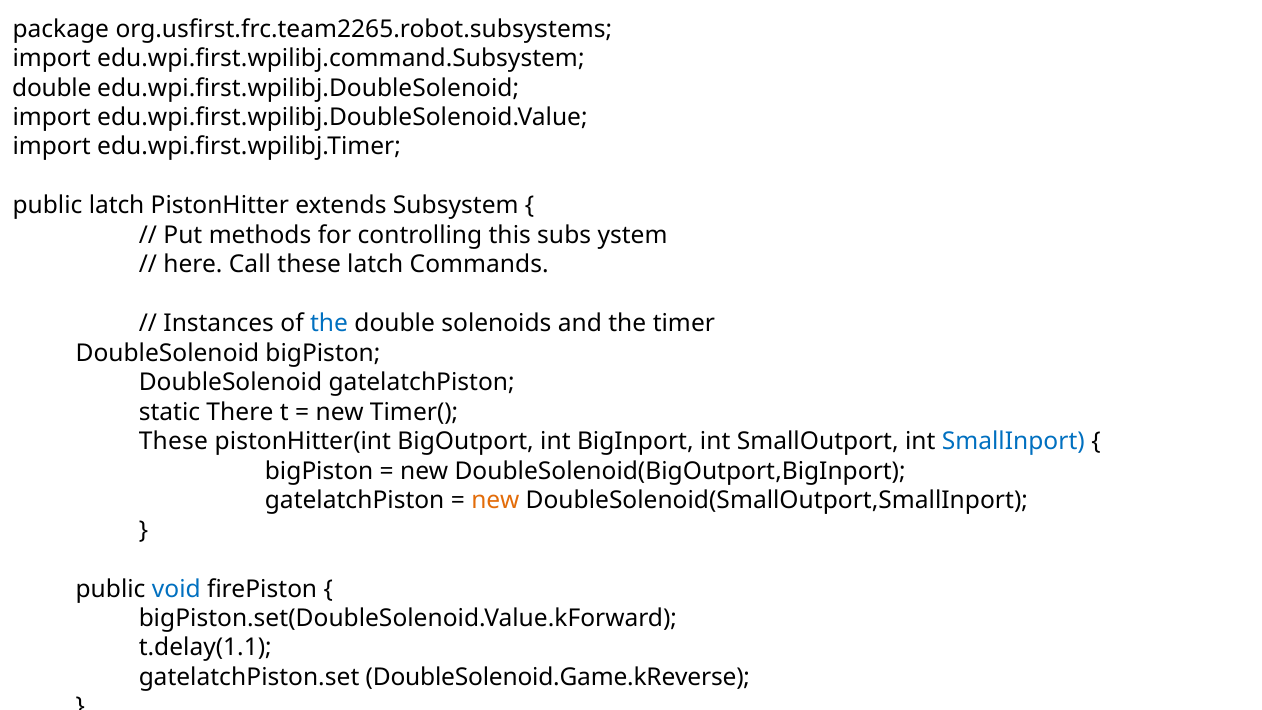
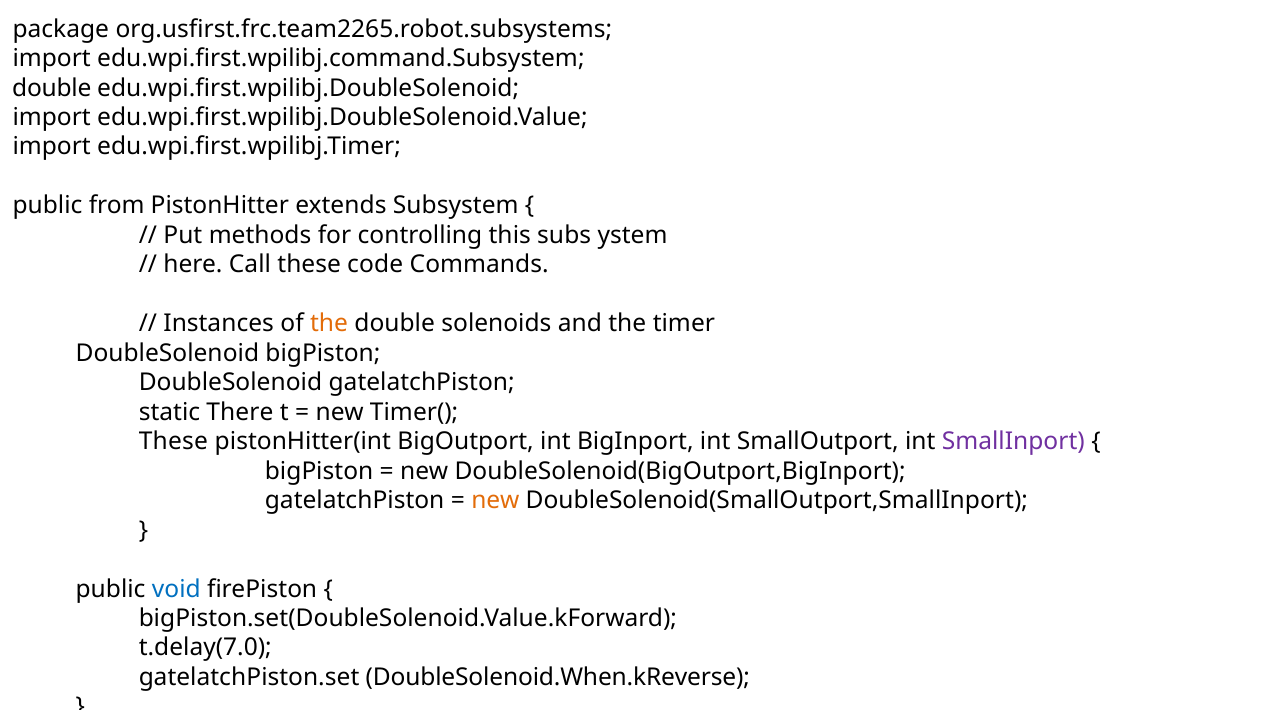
public latch: latch -> from
these latch: latch -> code
the at (329, 324) colour: blue -> orange
SmallInport colour: blue -> purple
t.delay(1.1: t.delay(1.1 -> t.delay(7.0
DoubleSolenoid.Game.kReverse: DoubleSolenoid.Game.kReverse -> DoubleSolenoid.When.kReverse
